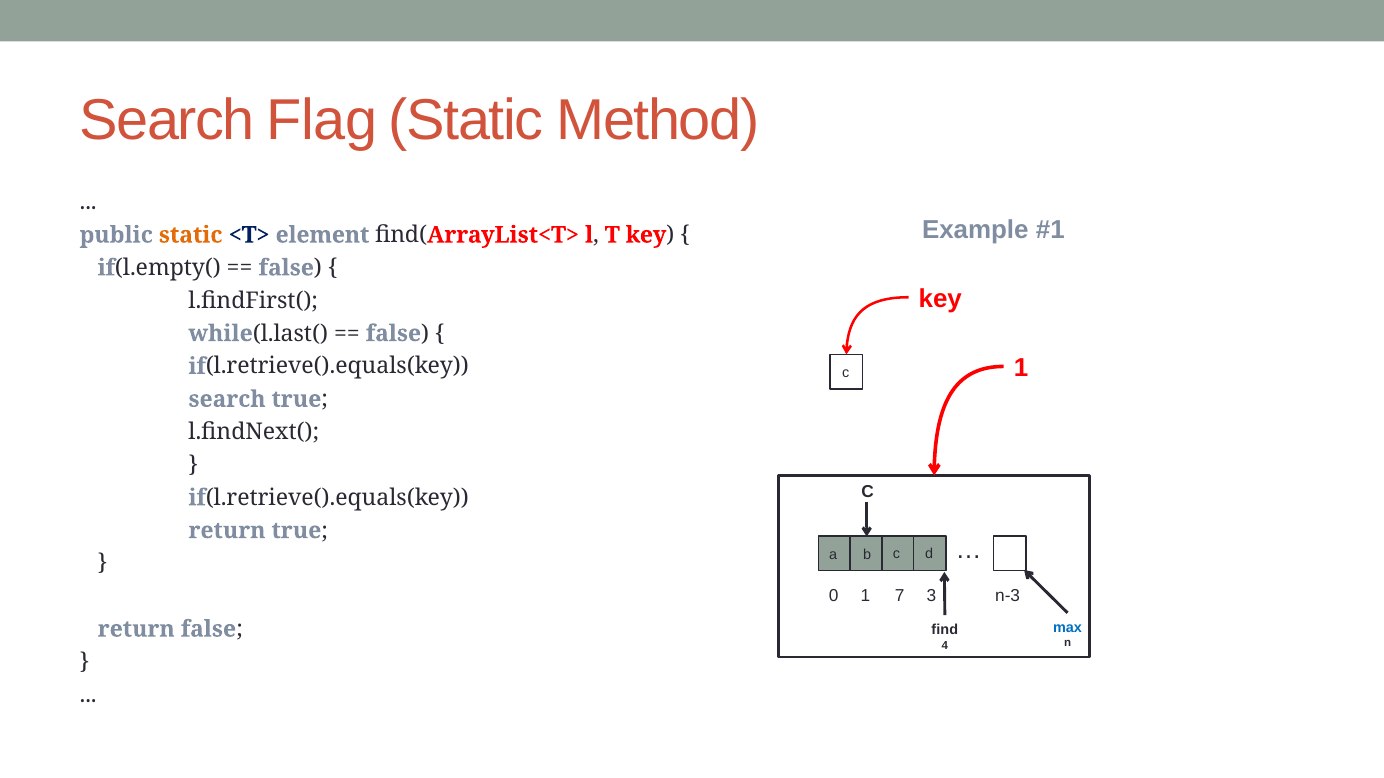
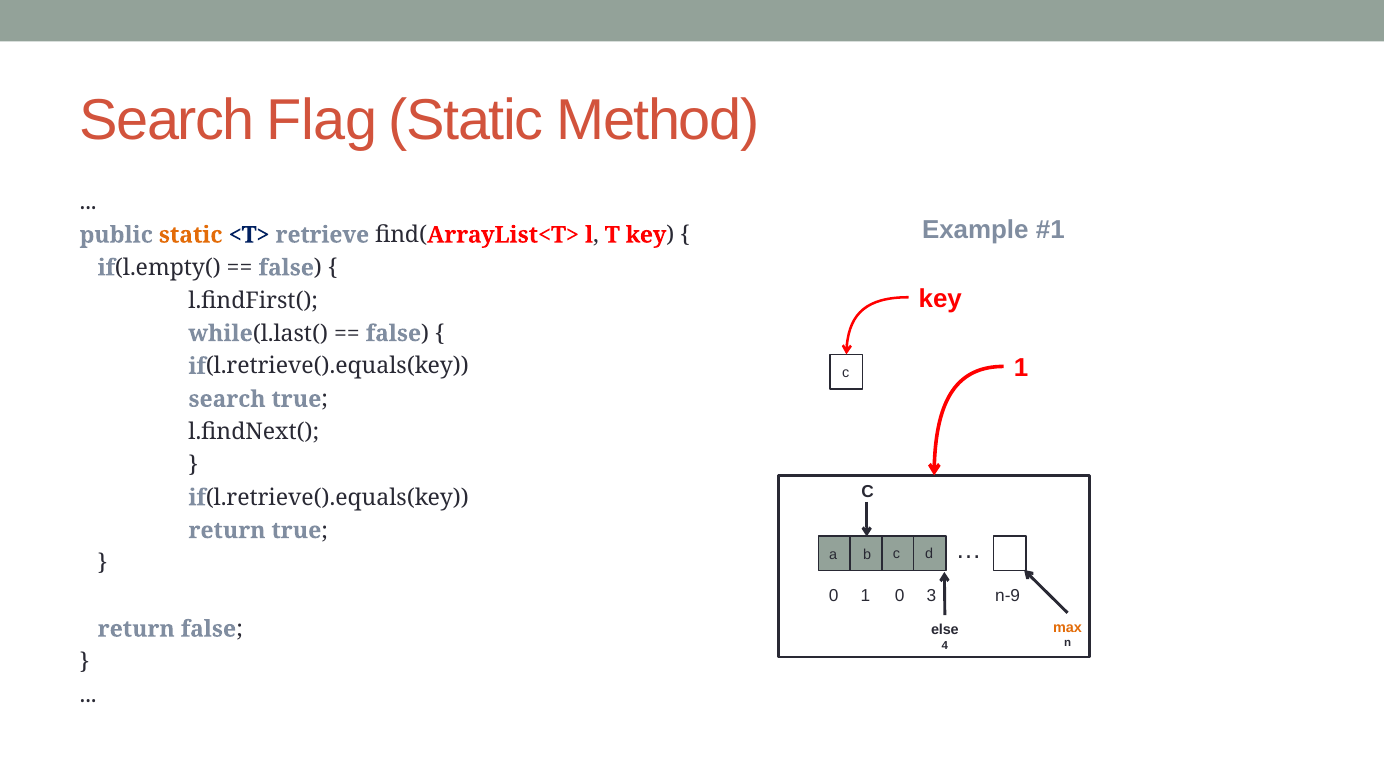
element: element -> retrieve
1 7: 7 -> 0
n-3: n-3 -> n-9
max colour: blue -> orange
find: find -> else
